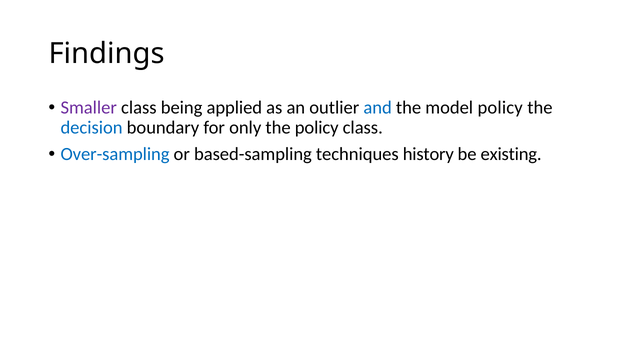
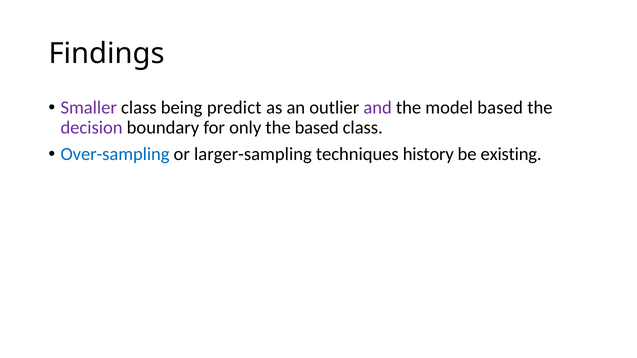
applied: applied -> predict
and colour: blue -> purple
model policy: policy -> based
decision colour: blue -> purple
the policy: policy -> based
based-sampling: based-sampling -> larger-sampling
